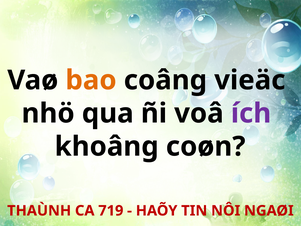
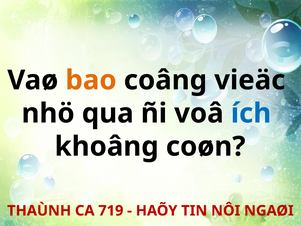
ích colour: purple -> blue
